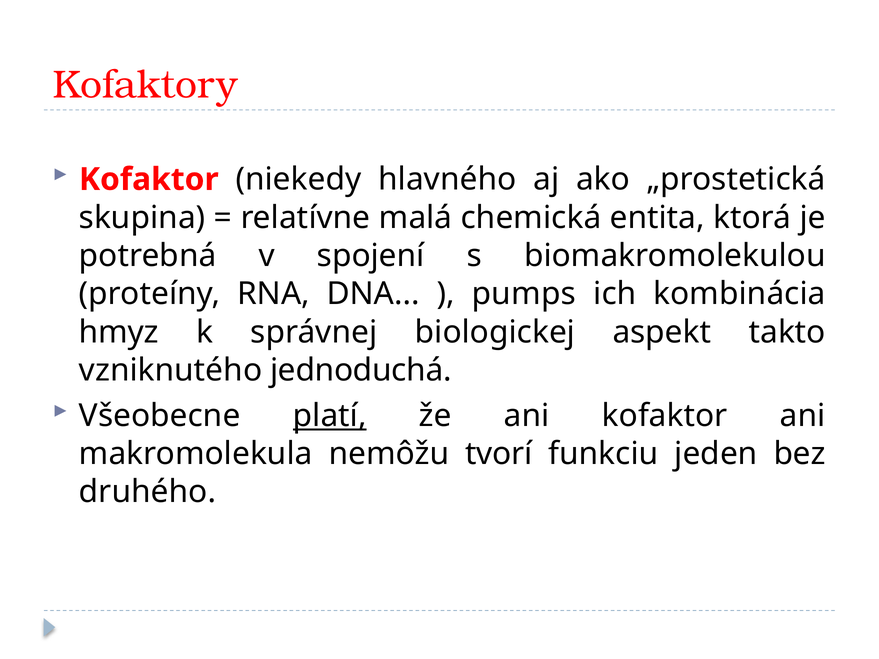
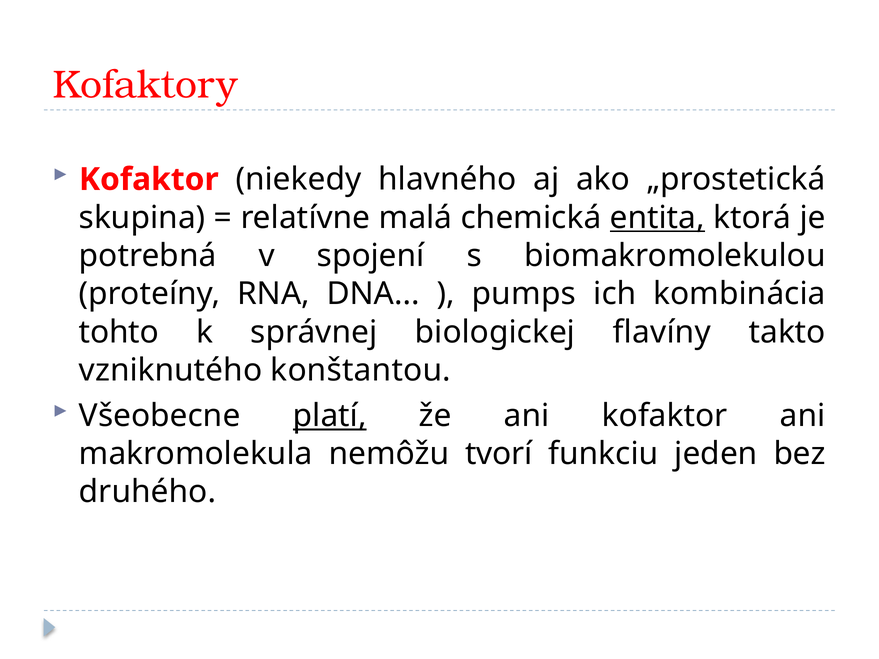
entita underline: none -> present
hmyz: hmyz -> tohto
aspekt: aspekt -> flavíny
jednoduchá: jednoduchá -> konštantou
